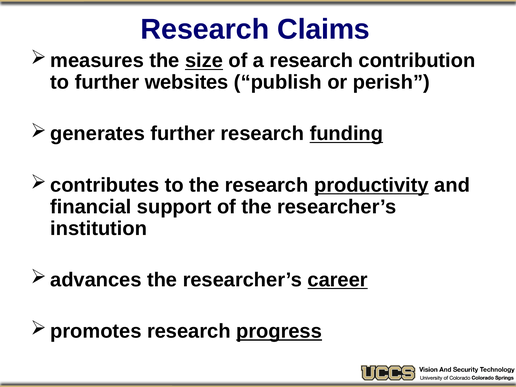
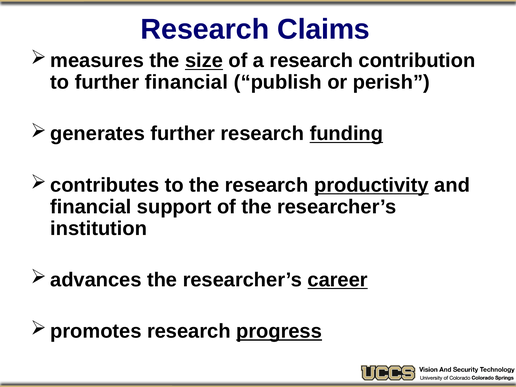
further websites: websites -> financial
